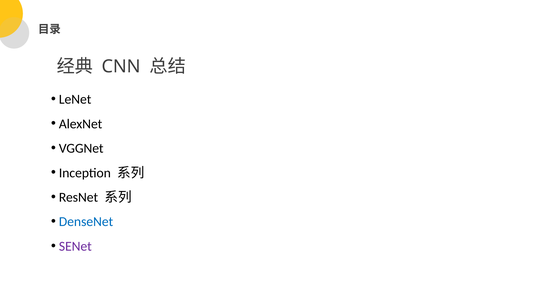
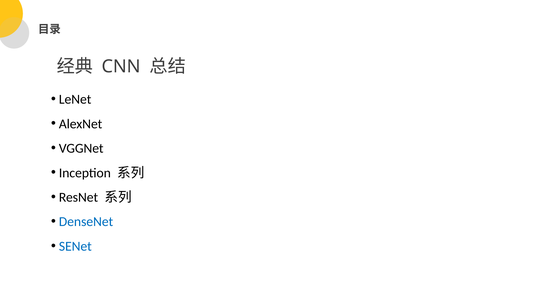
SENet colour: purple -> blue
